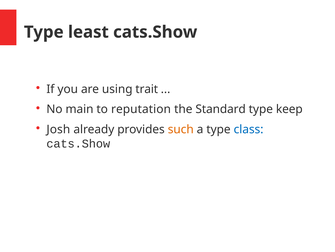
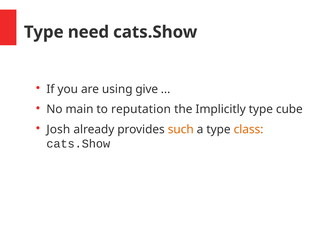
least: least -> need
trait: trait -> give
Standard: Standard -> Implicitly
keep: keep -> cube
class colour: blue -> orange
